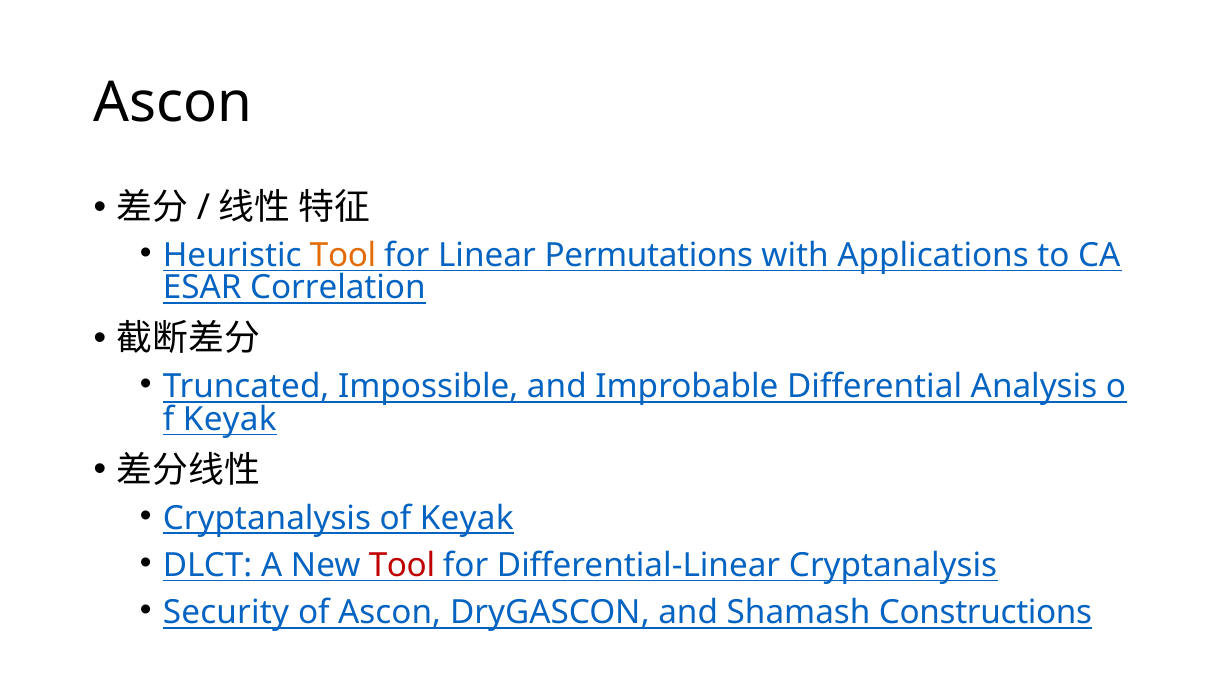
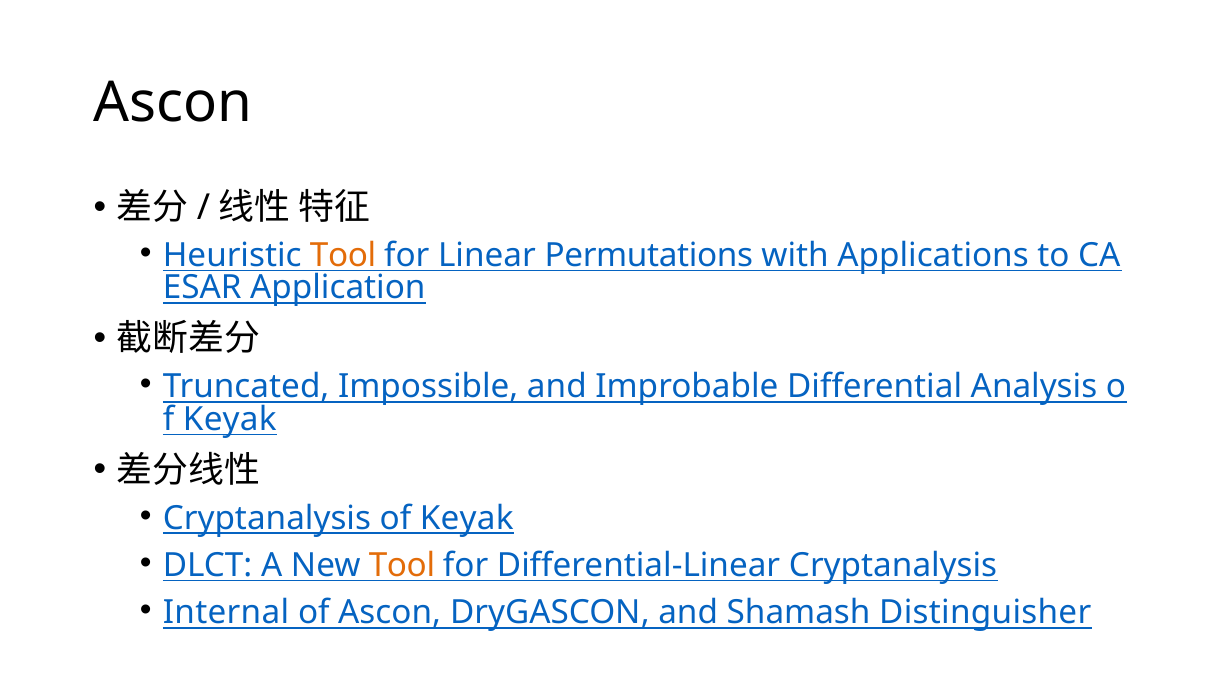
Correlation: Correlation -> Application
Tool at (402, 566) colour: red -> orange
Security: Security -> Internal
Constructions: Constructions -> Distinguisher
